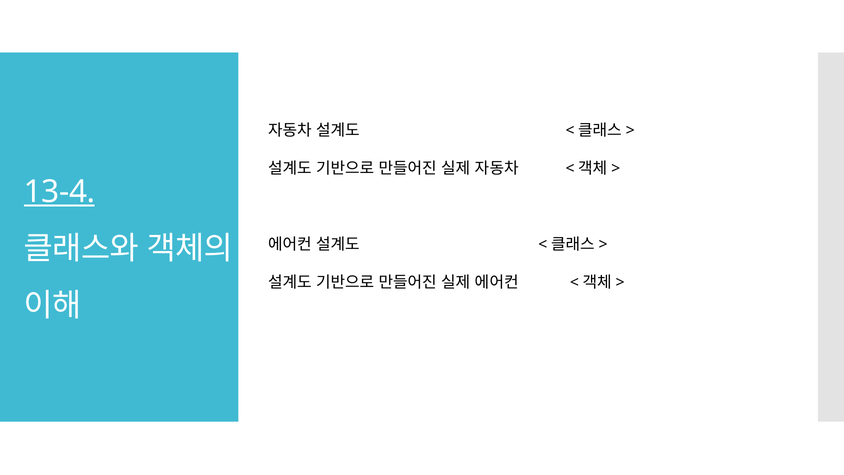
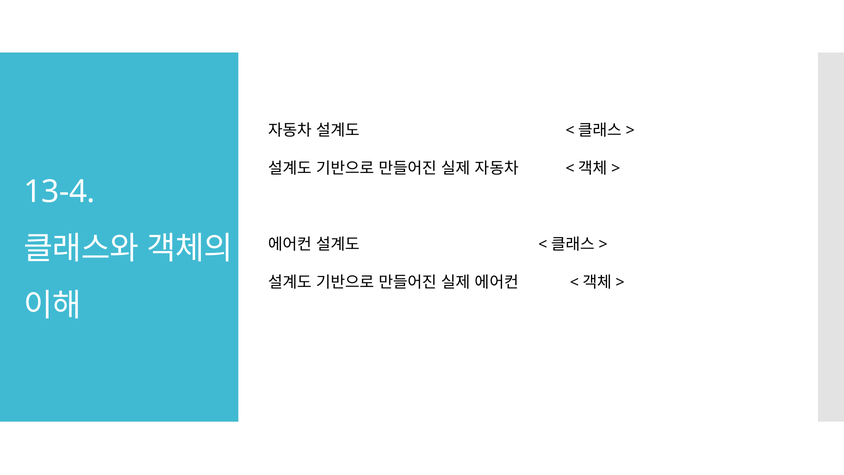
13-4 underline: present -> none
